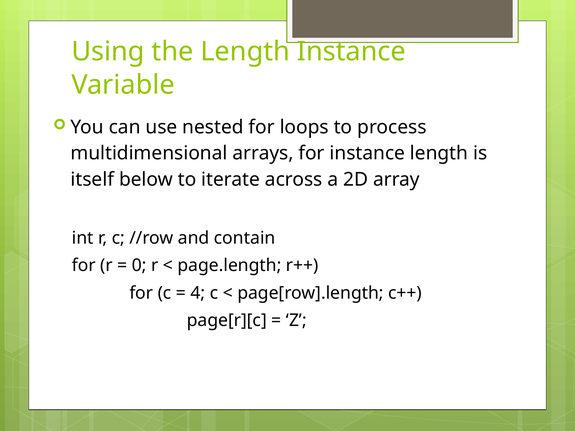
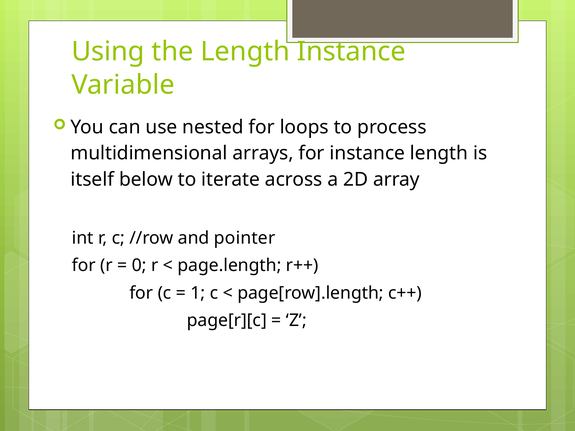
contain: contain -> pointer
4: 4 -> 1
